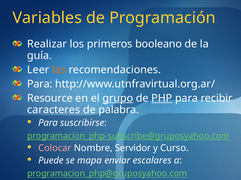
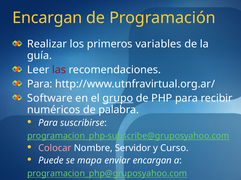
Variables at (47, 18): Variables -> Encargan
booleano: booleano -> variables
las colour: orange -> red
Resource: Resource -> Software
PHP underline: present -> none
caracteres: caracteres -> numéricos
enviar escalares: escalares -> encargan
